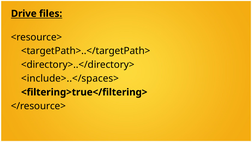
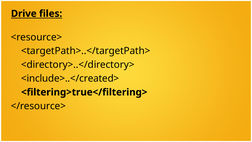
<include>..</spaces>: <include>..</spaces> -> <include>..</created>
